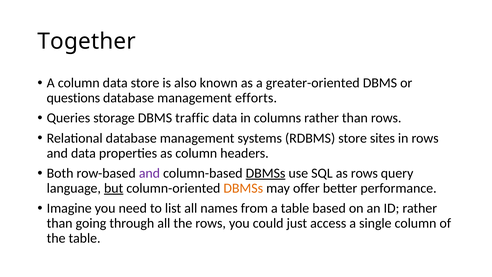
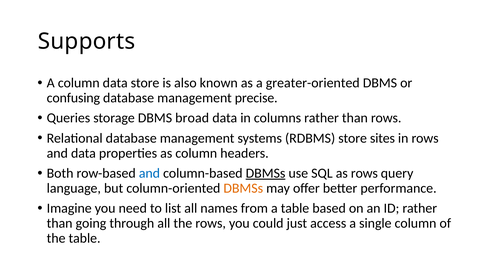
Together: Together -> Supports
questions: questions -> confusing
efforts: efforts -> precise
traffic: traffic -> broad
and at (149, 173) colour: purple -> blue
but underline: present -> none
